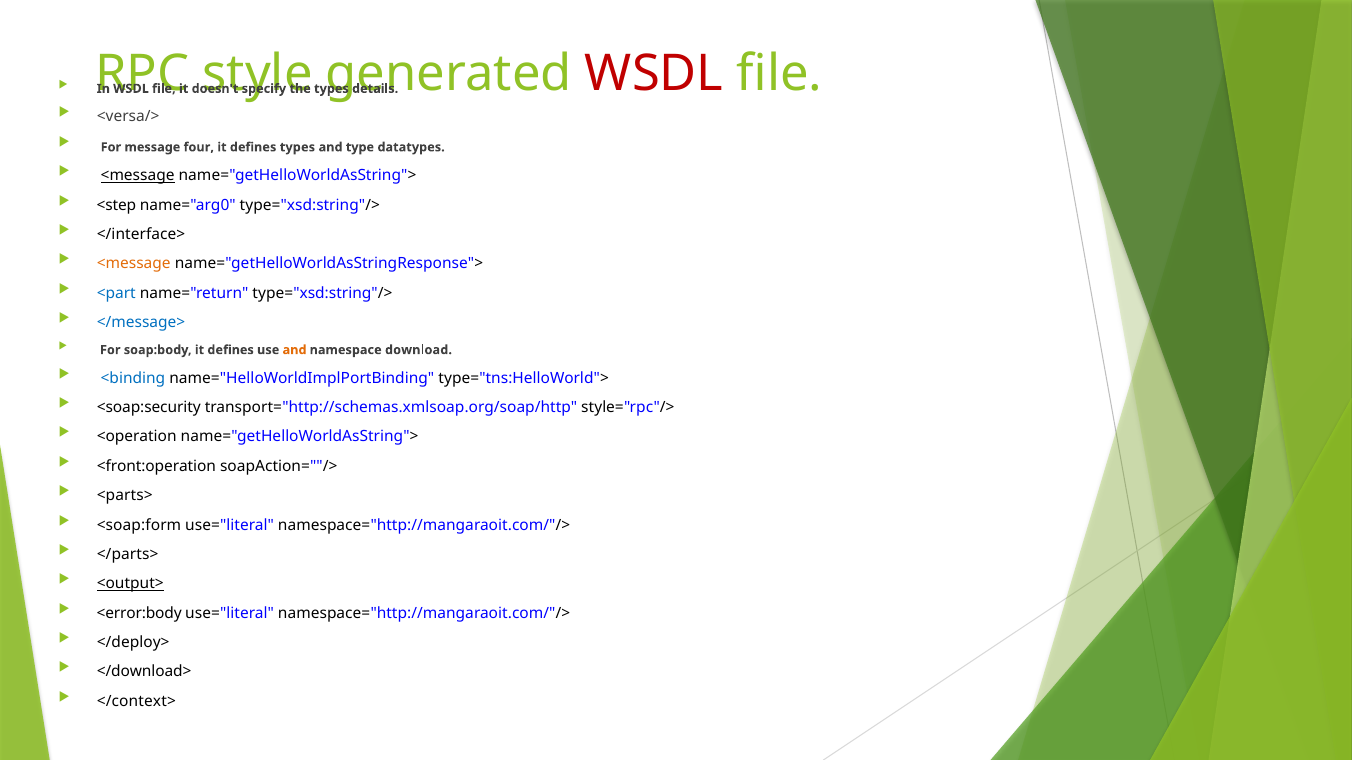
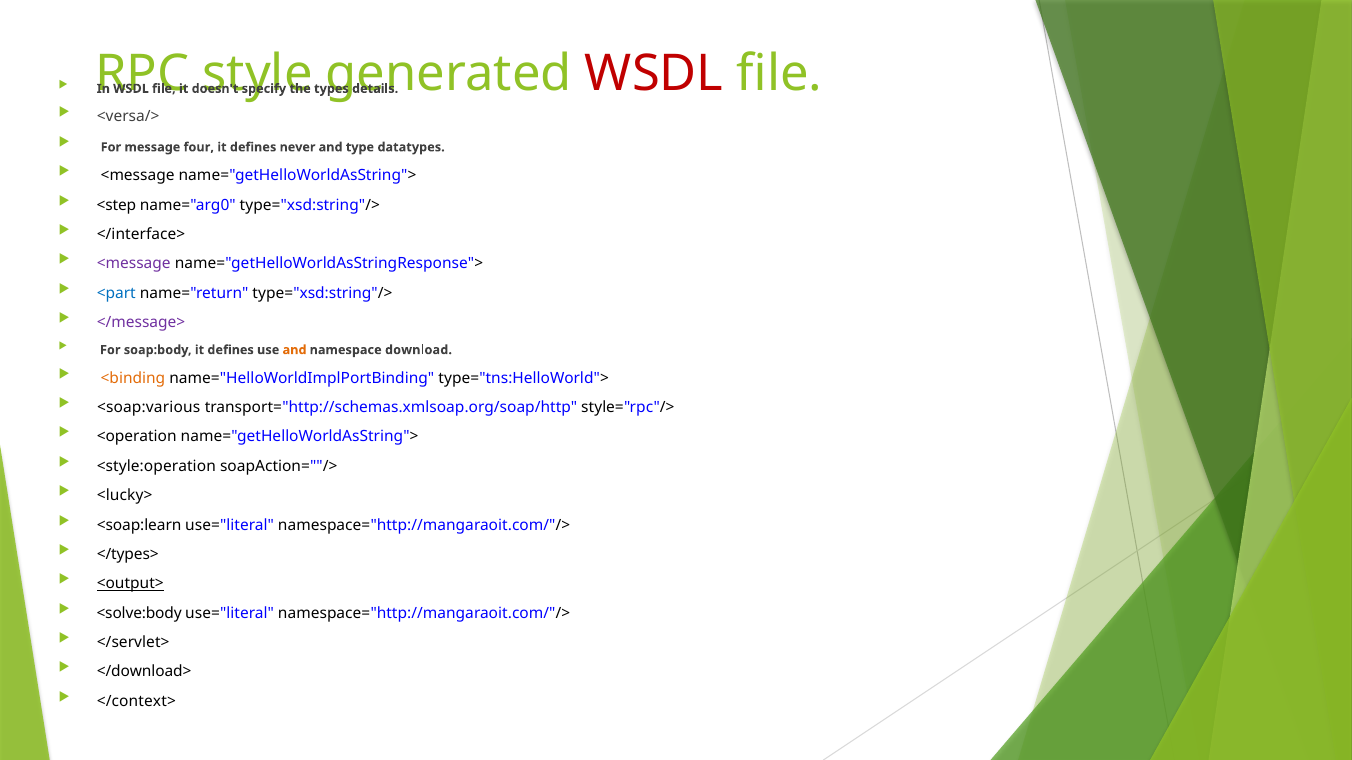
defines types: types -> never
<message at (138, 176) underline: present -> none
<message at (134, 264) colour: orange -> purple
</message> colour: blue -> purple
<binding colour: blue -> orange
<soap:security: <soap:security -> <soap:various
<front:operation: <front:operation -> <style:operation
<parts>: <parts> -> <lucky>
<soap:form: <soap:form -> <soap:learn
</parts>: </parts> -> </types>
<error:body: <error:body -> <solve:body
</deploy>: </deploy> -> </servlet>
